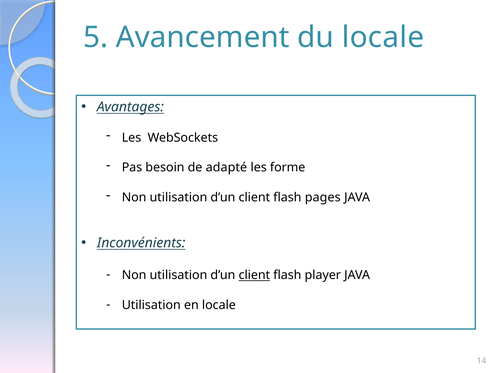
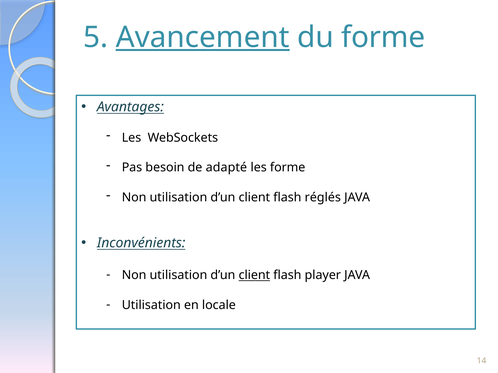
Avancement underline: none -> present
du locale: locale -> forme
pages: pages -> réglés
